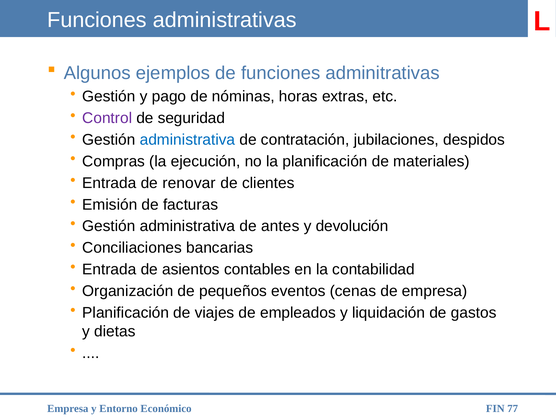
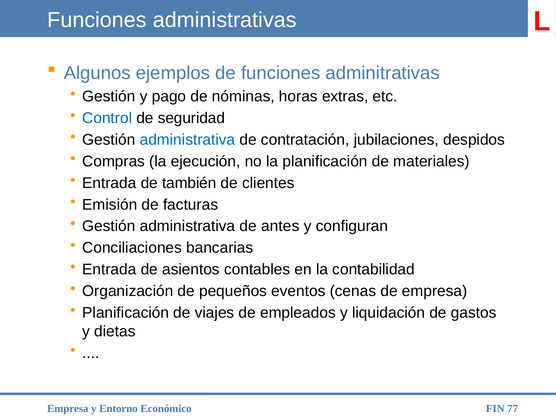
Control colour: purple -> blue
renovar: renovar -> también
devolución: devolución -> configuran
